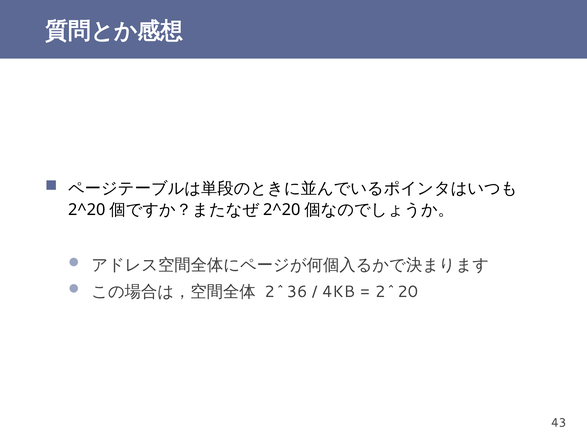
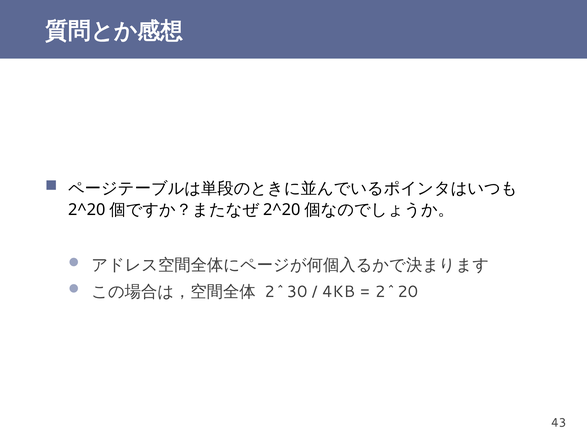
2^36: 2^36 -> 2^30
